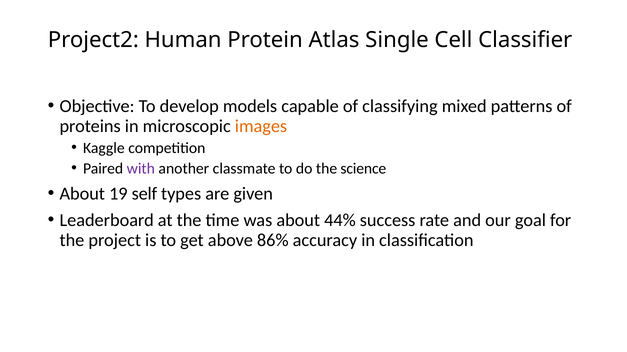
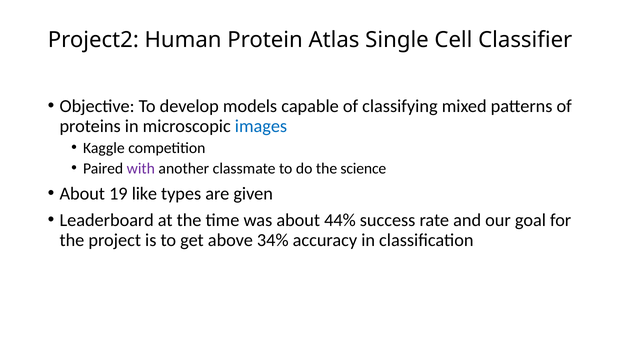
images colour: orange -> blue
self: self -> like
86%: 86% -> 34%
